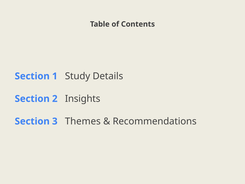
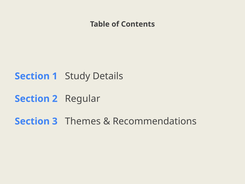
Insights: Insights -> Regular
